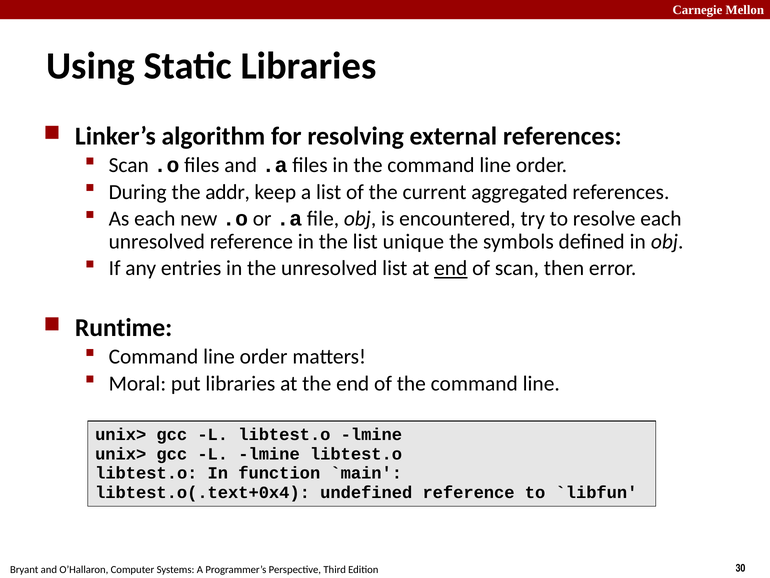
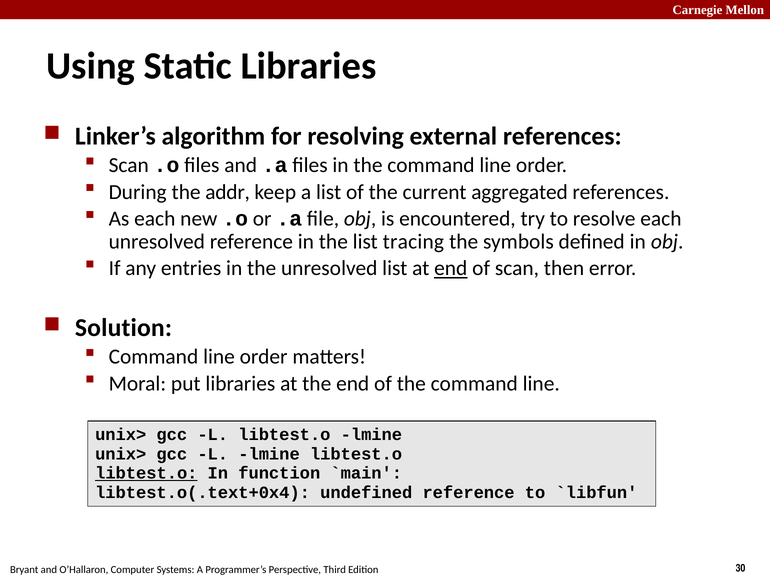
unique: unique -> tracing
Runtime: Runtime -> Solution
libtest.o at (146, 473) underline: none -> present
